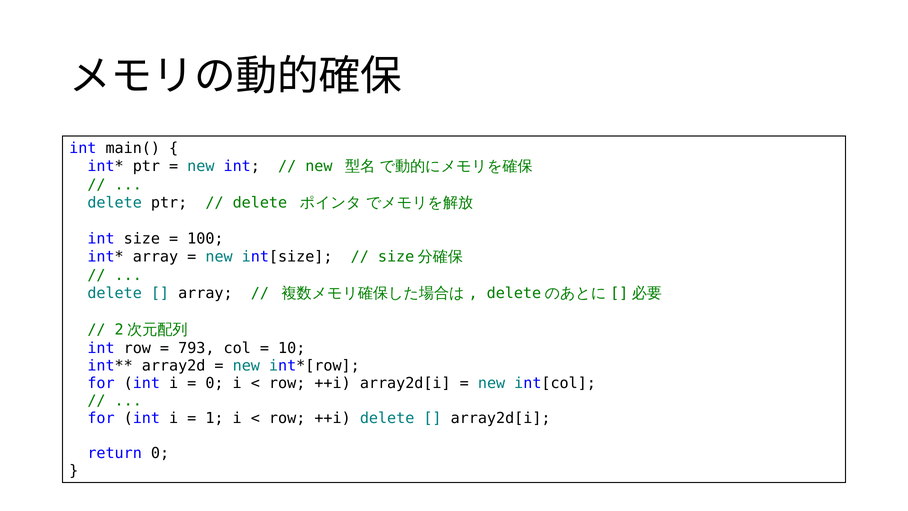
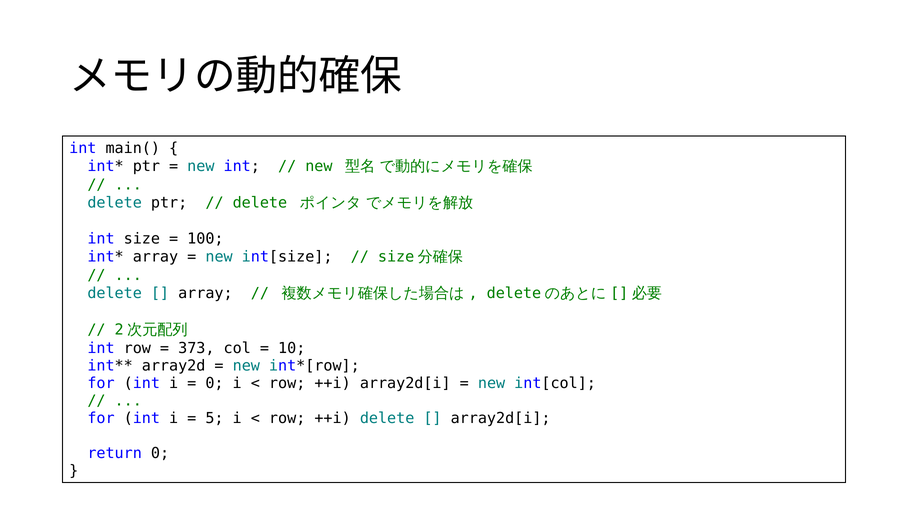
793: 793 -> 373
1: 1 -> 5
